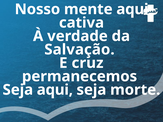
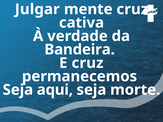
Nosso: Nosso -> Julgar
mente aqui: aqui -> cruz
Salvação: Salvação -> Bandeira
